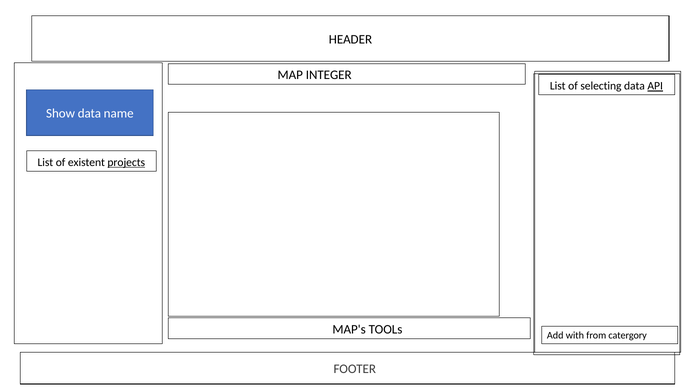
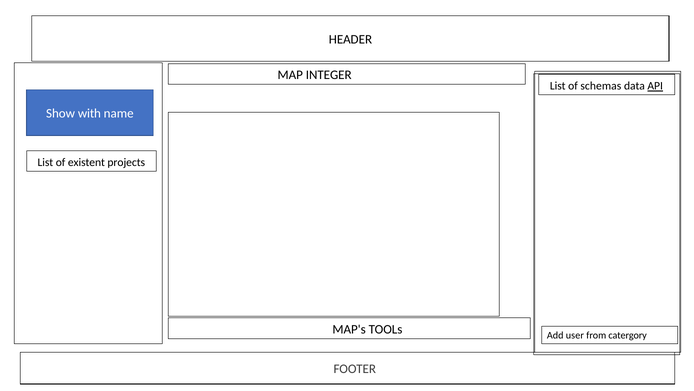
selecting: selecting -> schemas
Show data: data -> with
projects underline: present -> none
with: with -> user
